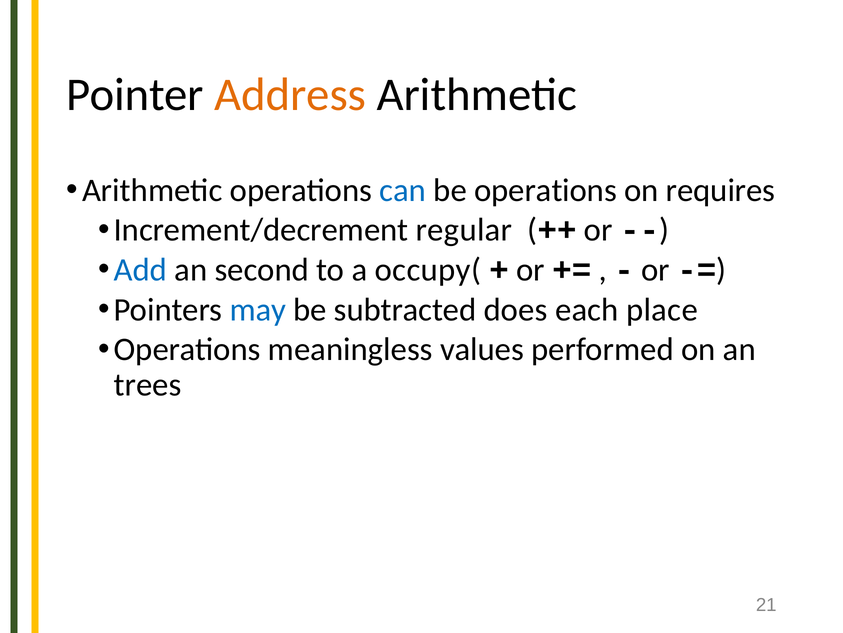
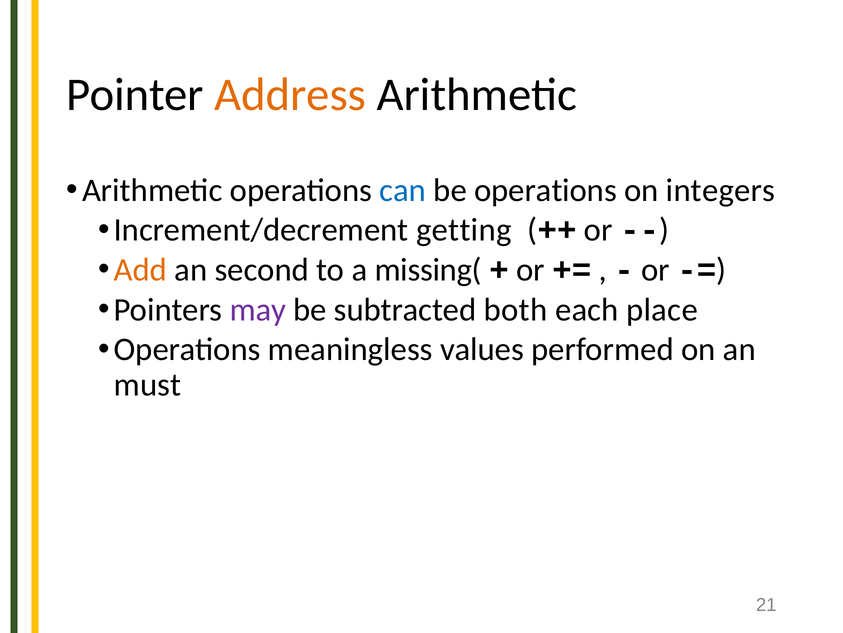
requires: requires -> integers
regular: regular -> getting
Add colour: blue -> orange
occupy(: occupy( -> missing(
may colour: blue -> purple
does: does -> both
trees: trees -> must
